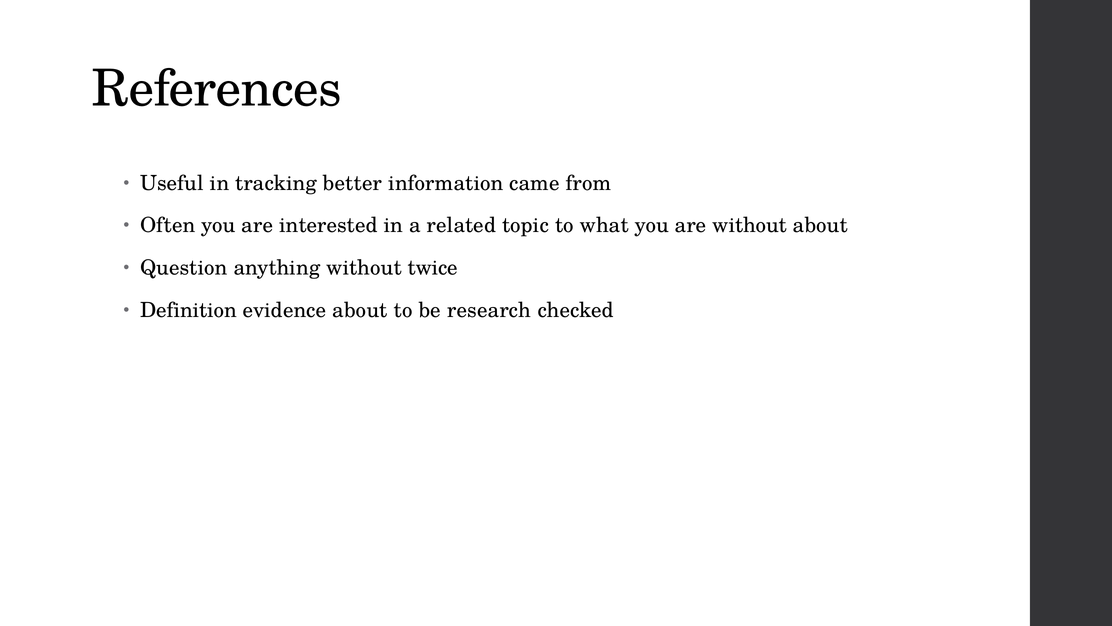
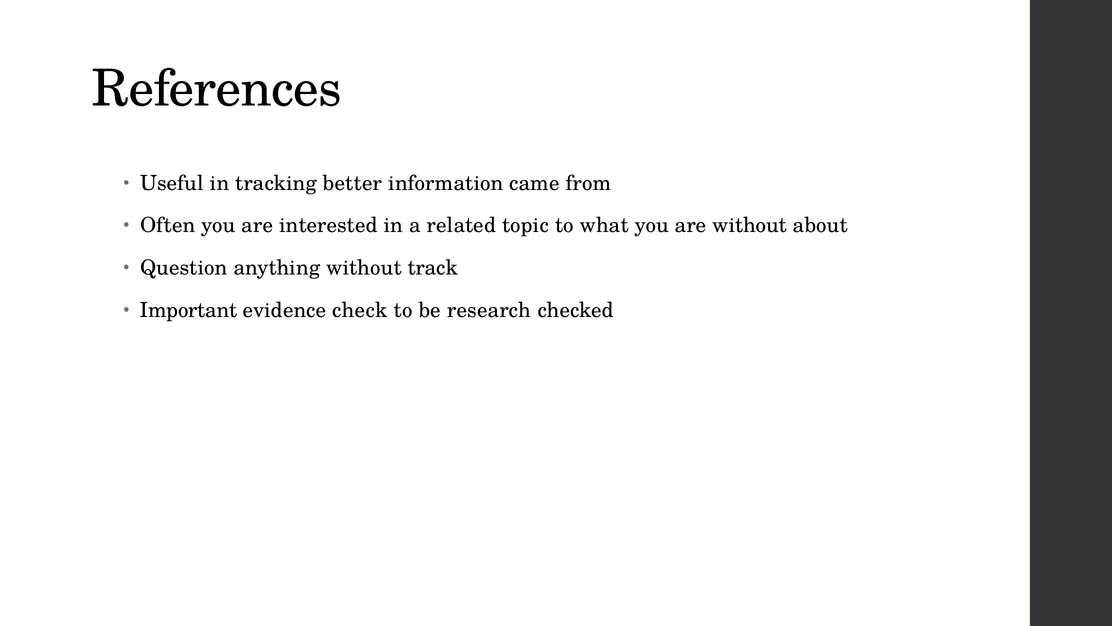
twice: twice -> track
Definition: Definition -> Important
evidence about: about -> check
